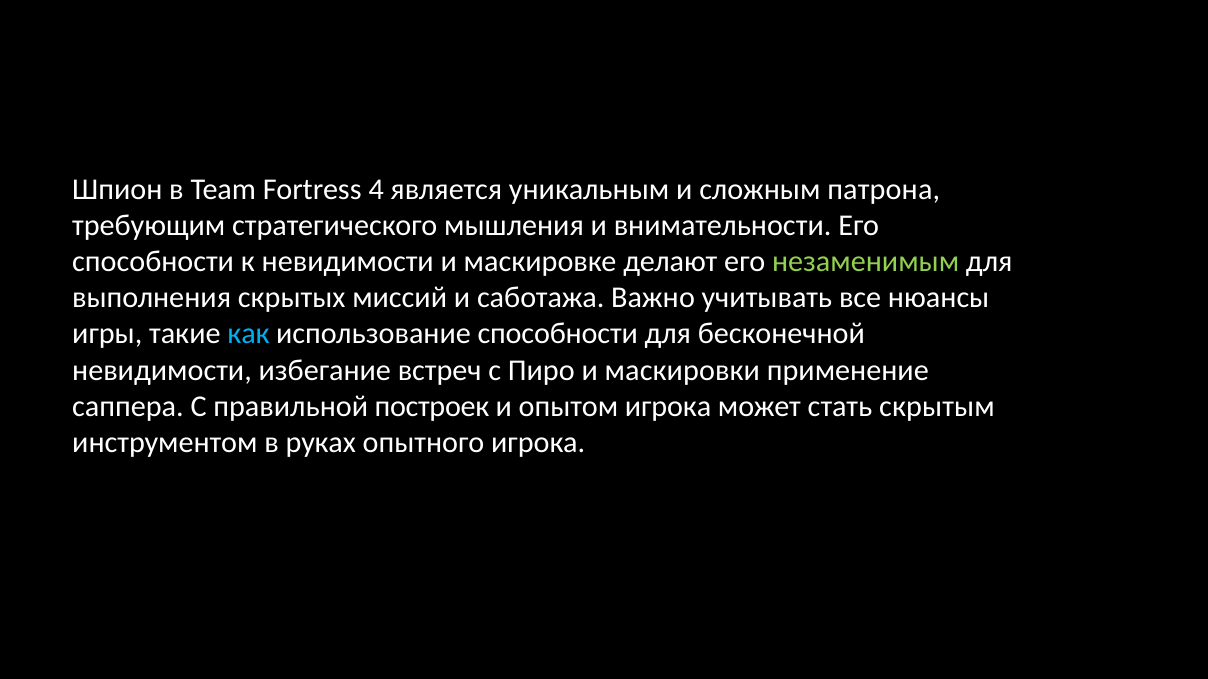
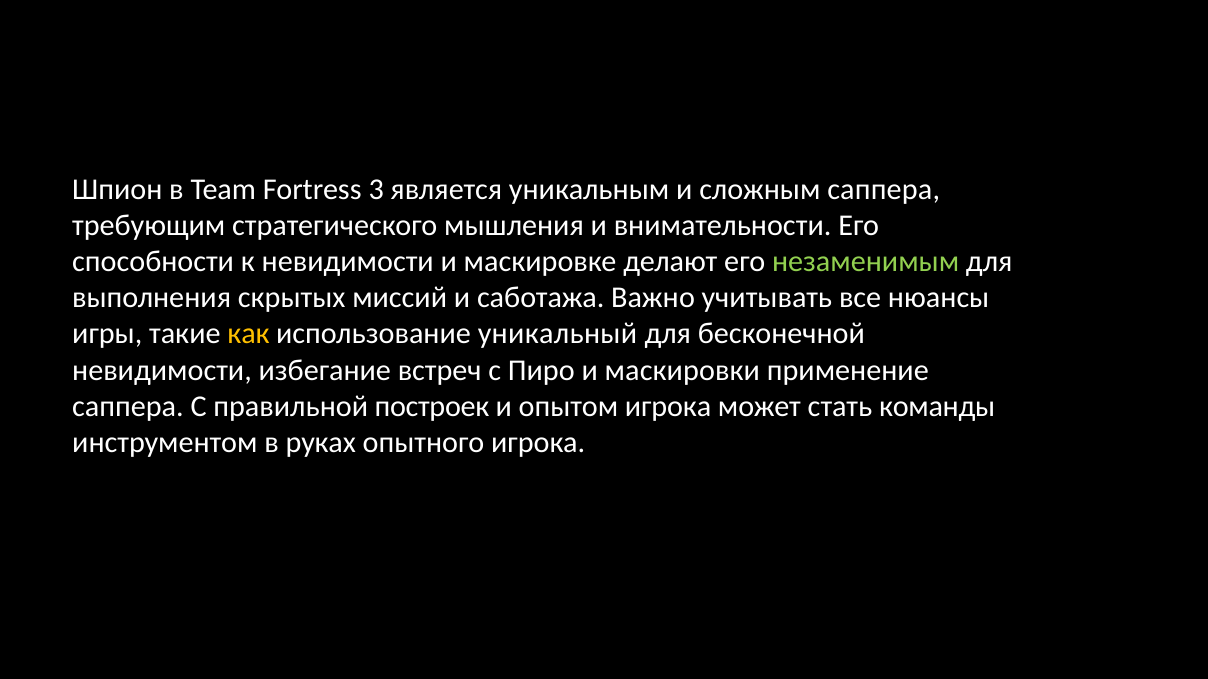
4: 4 -> 3
сложным патрона: патрона -> саппера
как colour: light blue -> yellow
использование способности: способности -> уникальный
скрытым: скрытым -> команды
